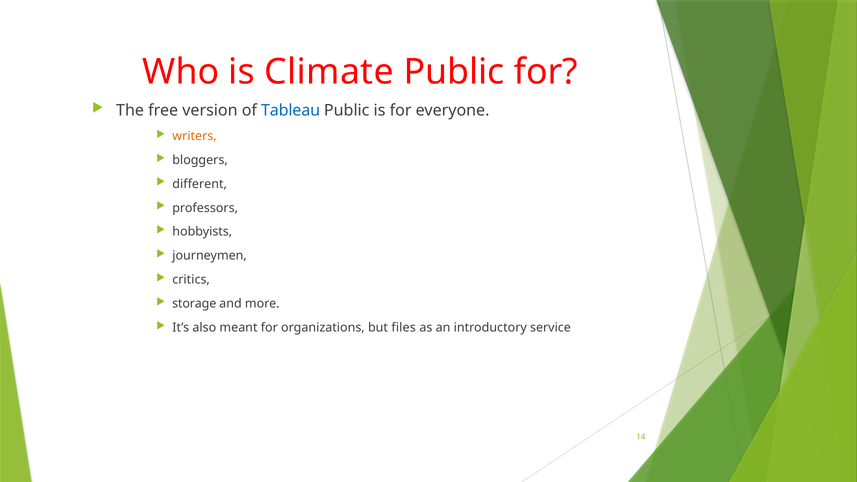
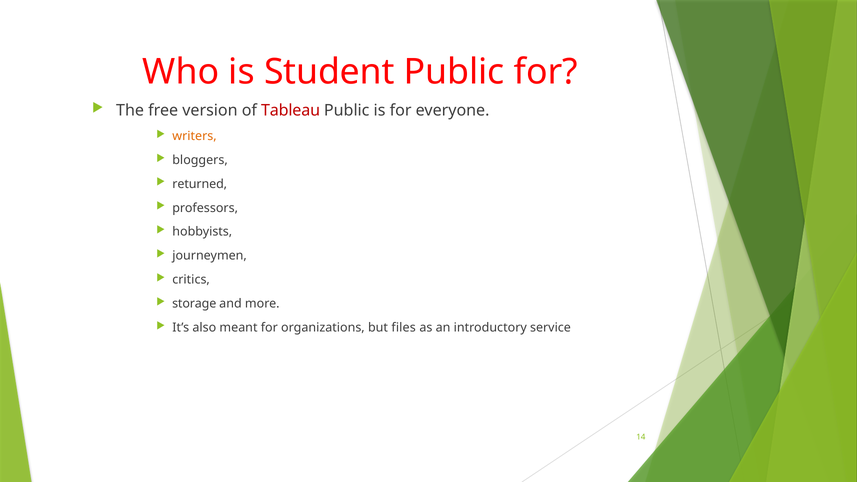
Climate: Climate -> Student
Tableau colour: blue -> red
different: different -> returned
